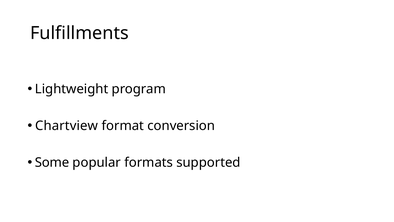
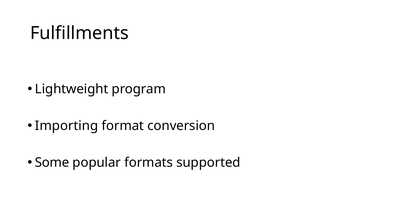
Chartview: Chartview -> Importing
